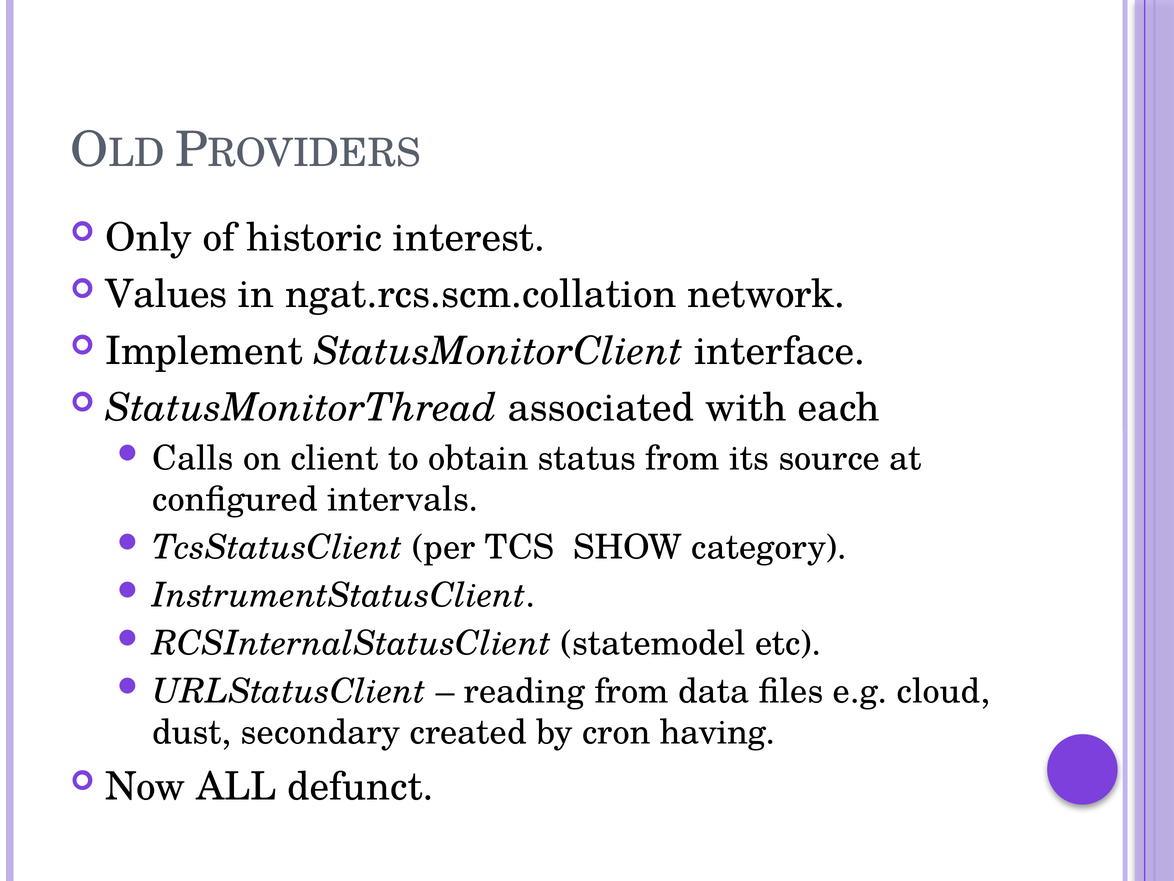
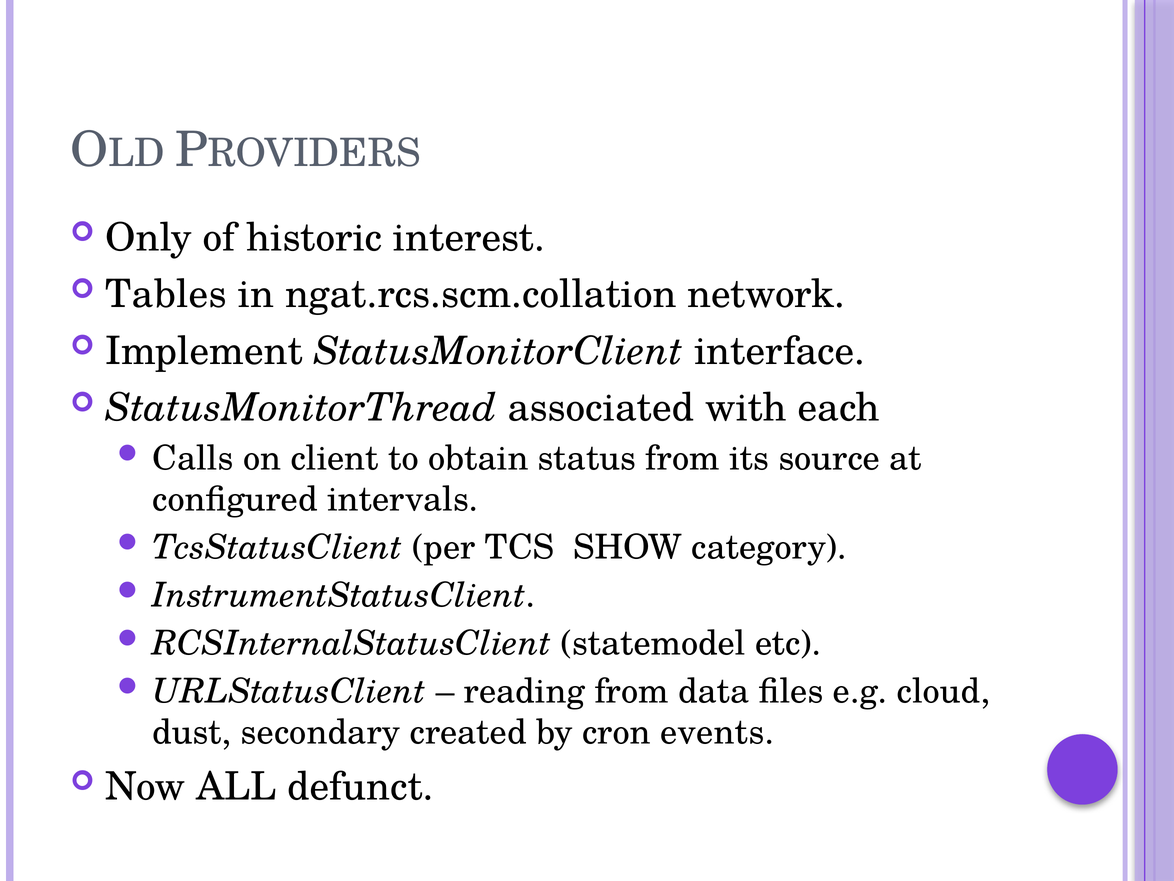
Values: Values -> Tables
having: having -> events
